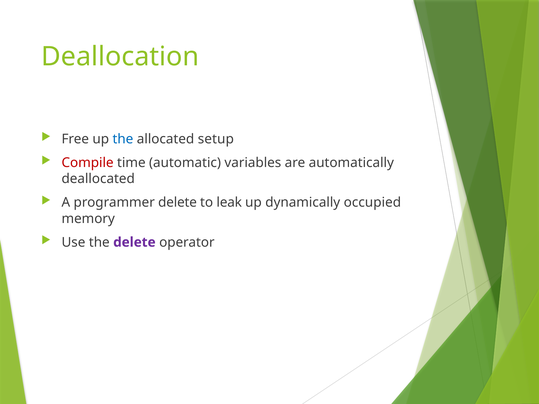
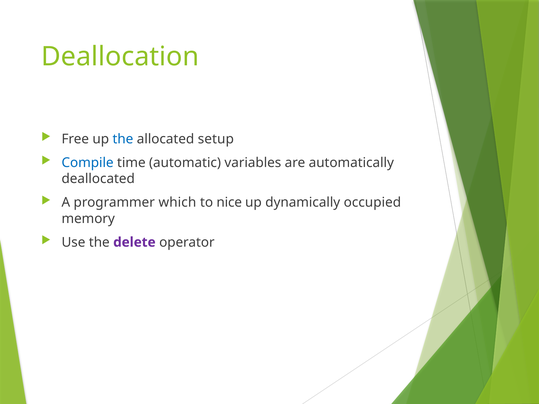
Compile colour: red -> blue
programmer delete: delete -> which
leak: leak -> nice
